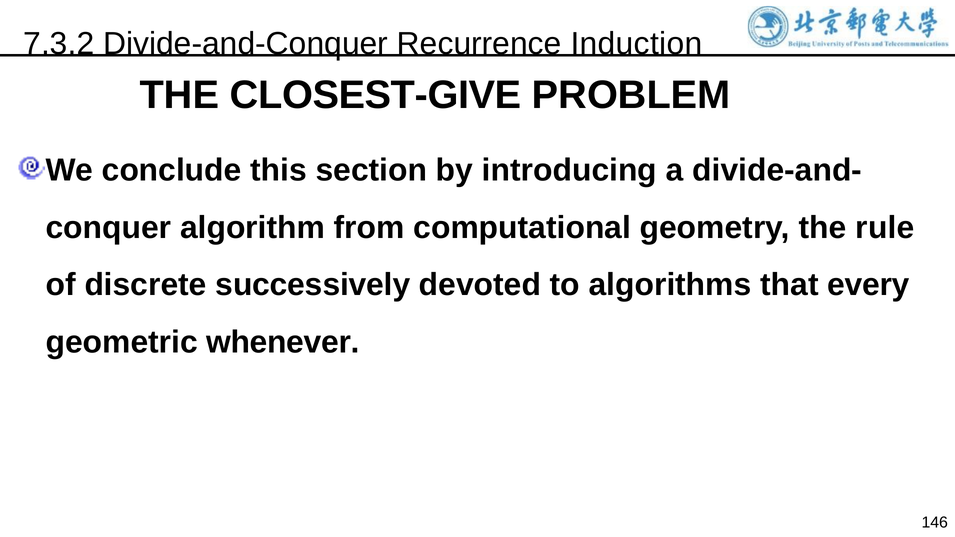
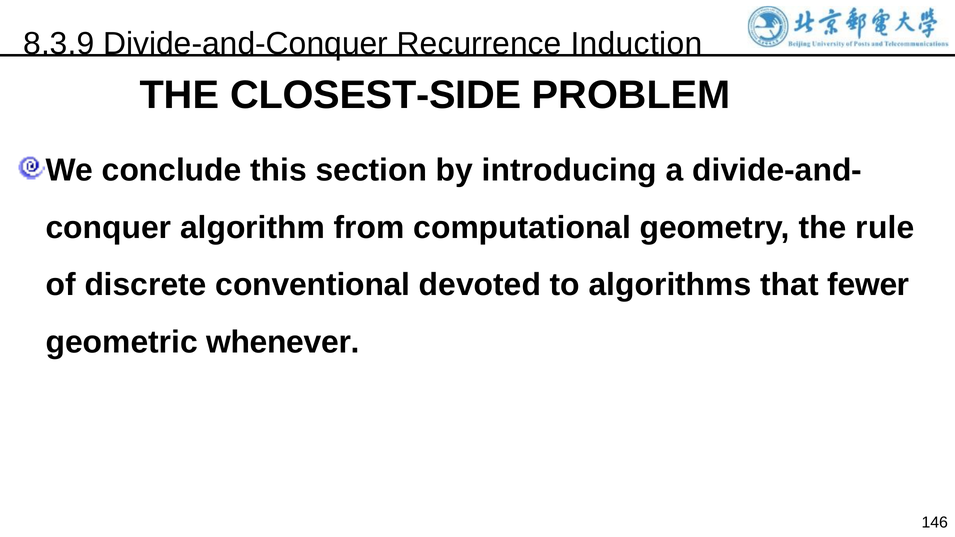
7.3.2: 7.3.2 -> 8.3.9
CLOSEST-GIVE: CLOSEST-GIVE -> CLOSEST-SIDE
successively: successively -> conventional
every: every -> fewer
